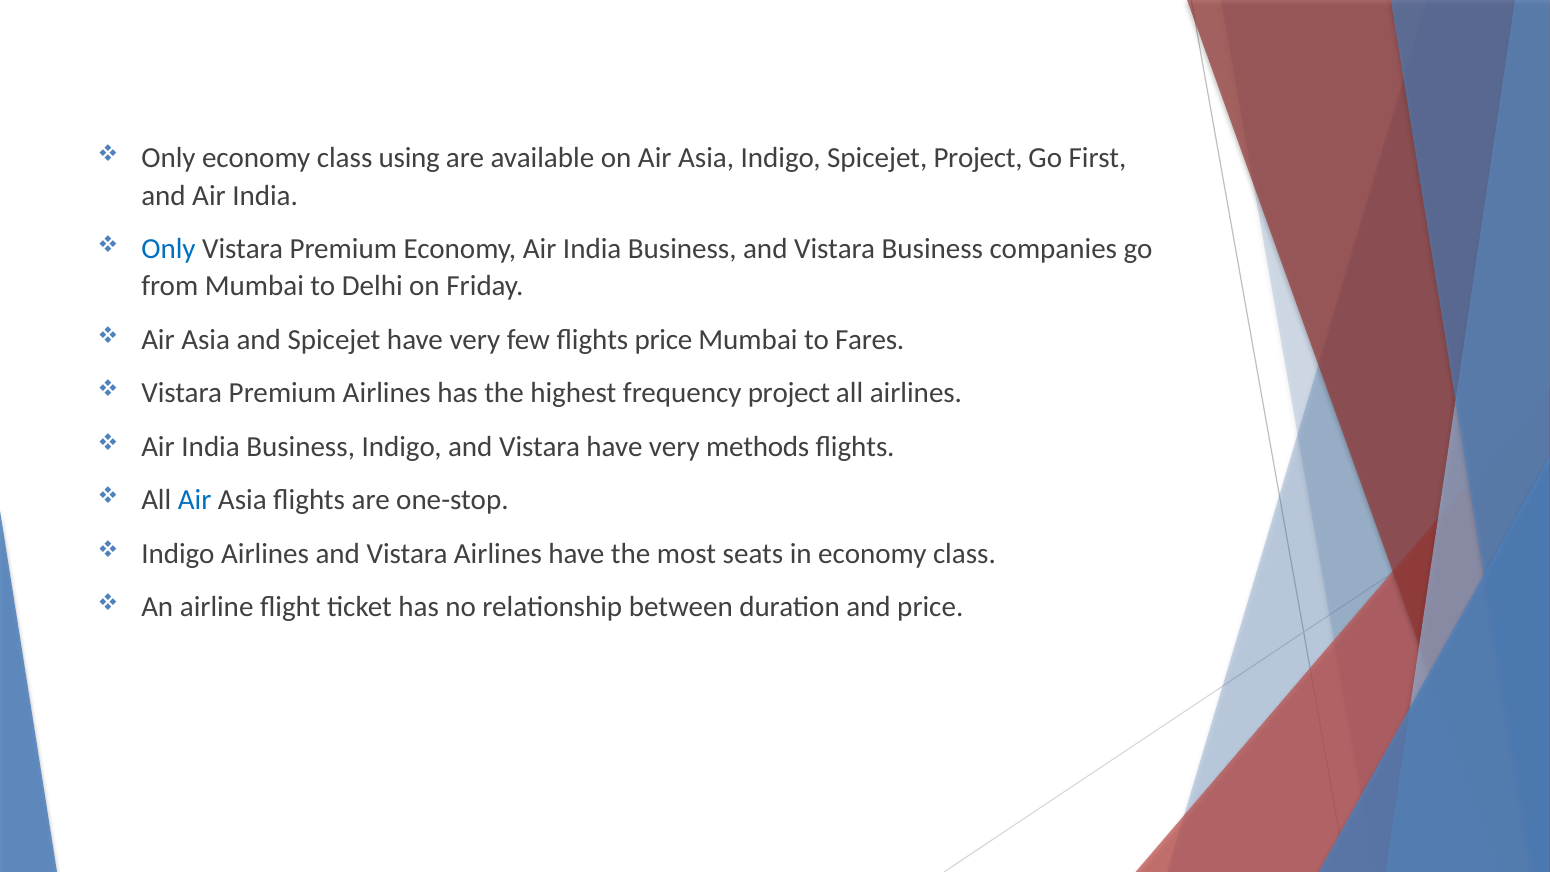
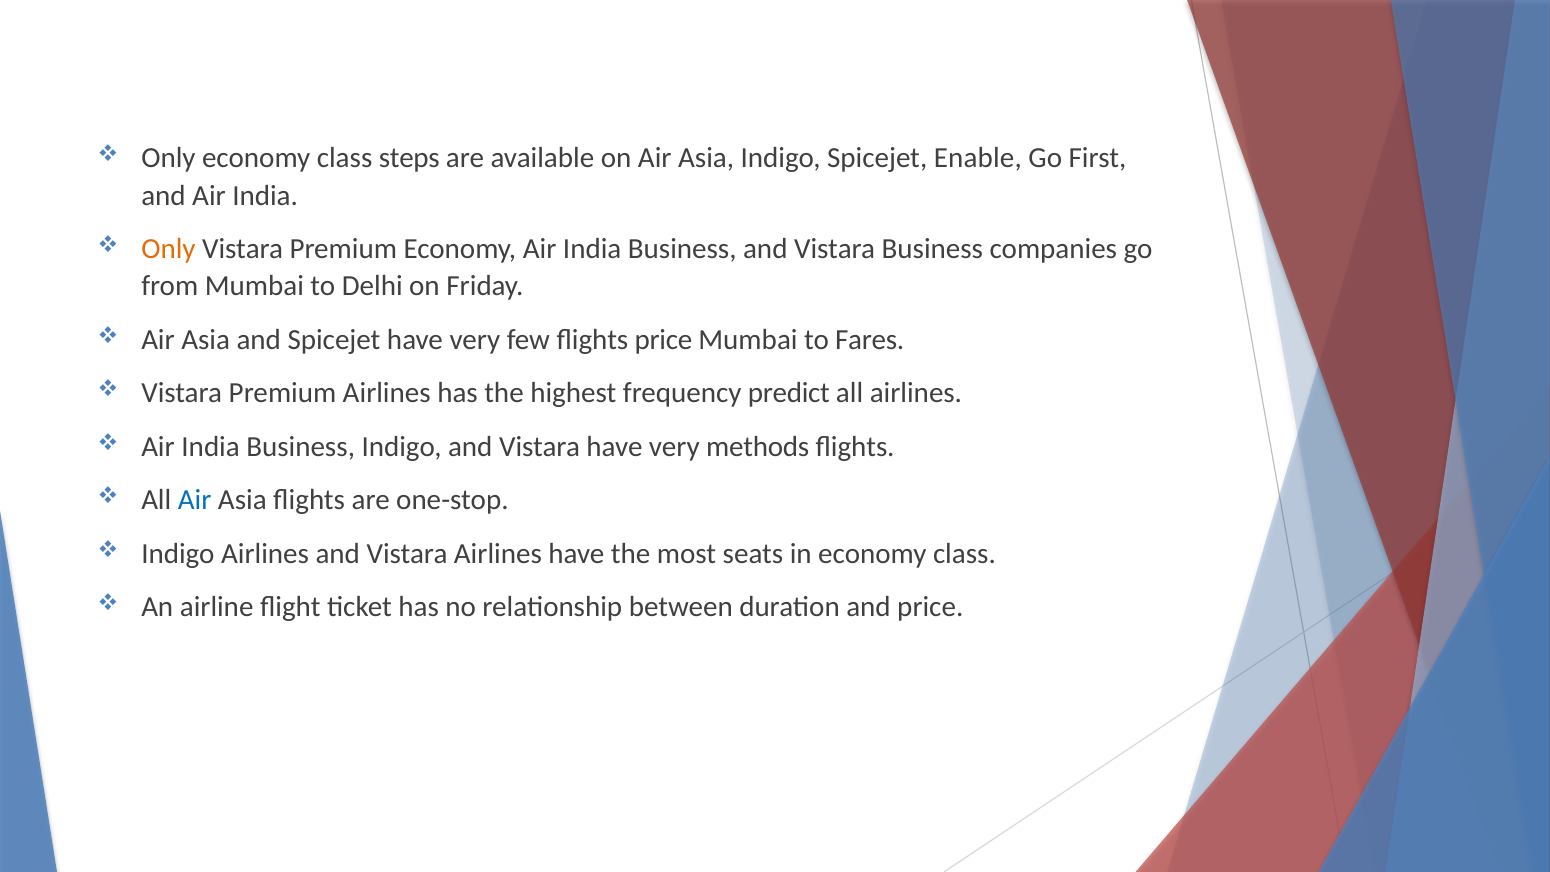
using: using -> steps
Spicejet Project: Project -> Enable
Only at (168, 249) colour: blue -> orange
frequency project: project -> predict
